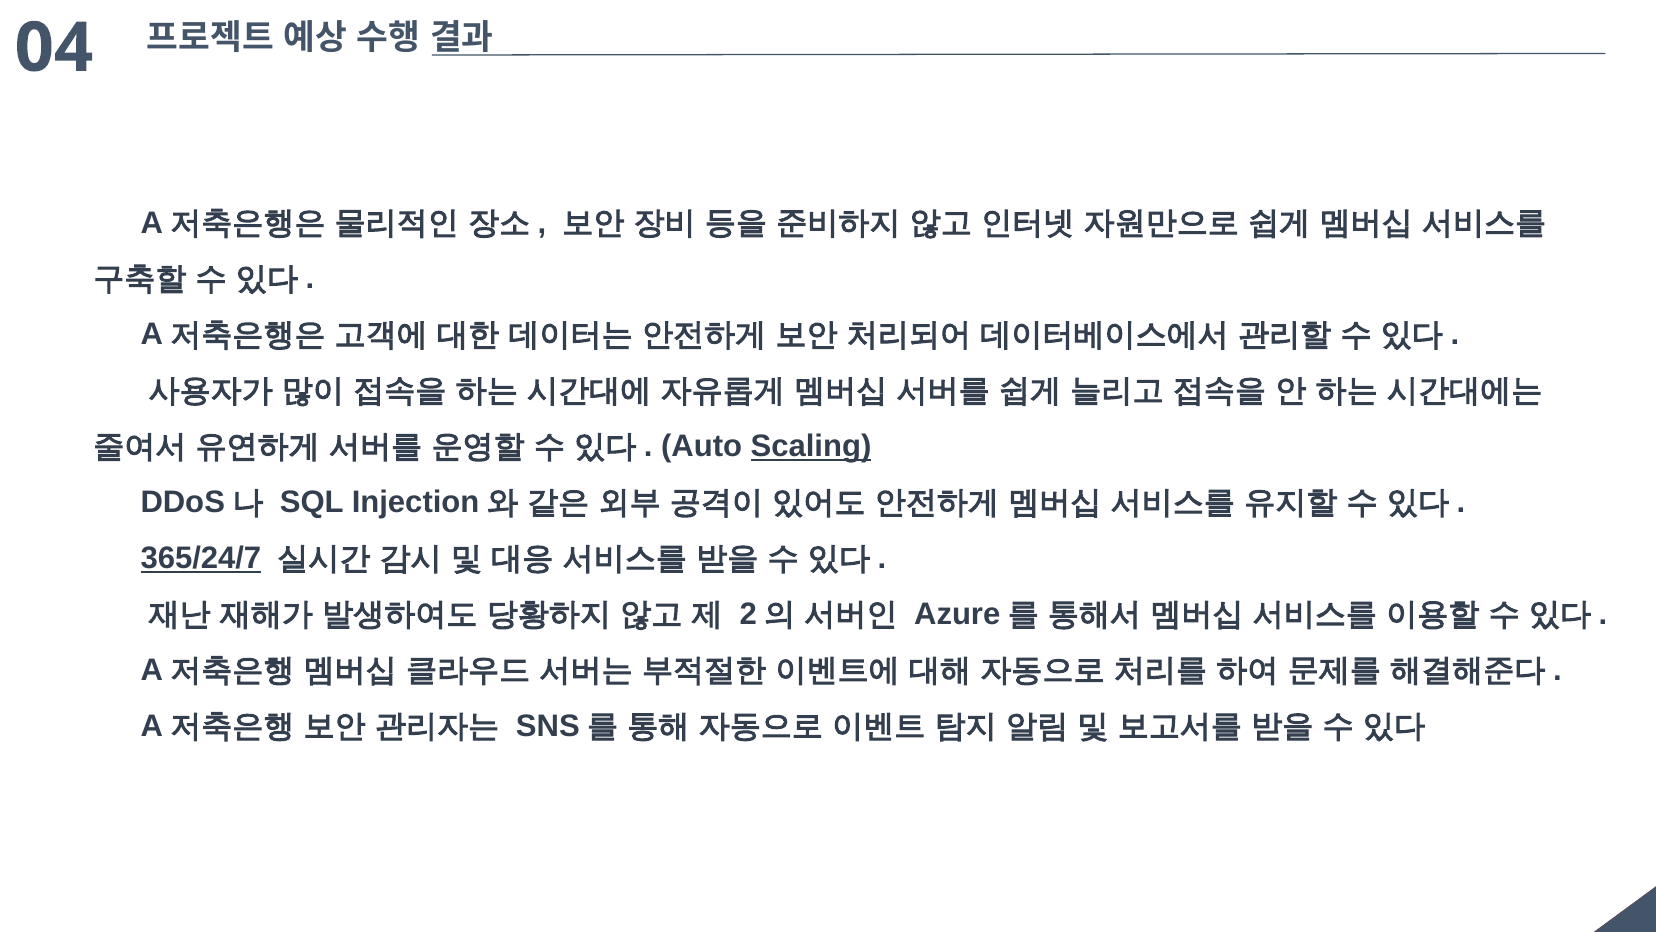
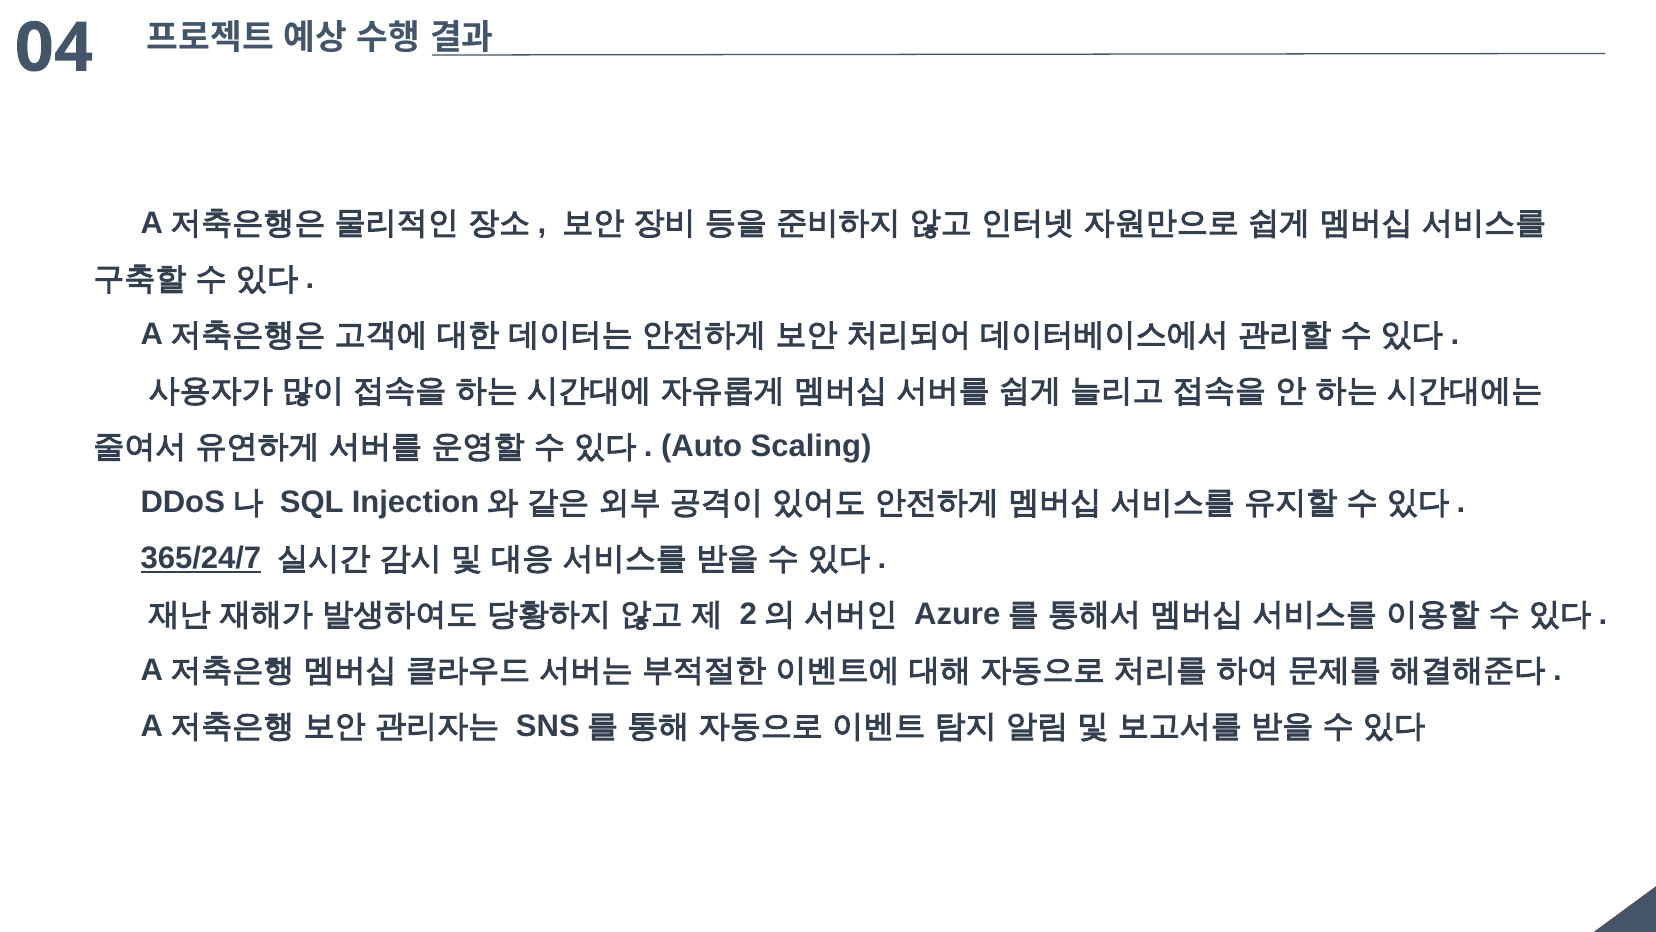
Scaling underline: present -> none
